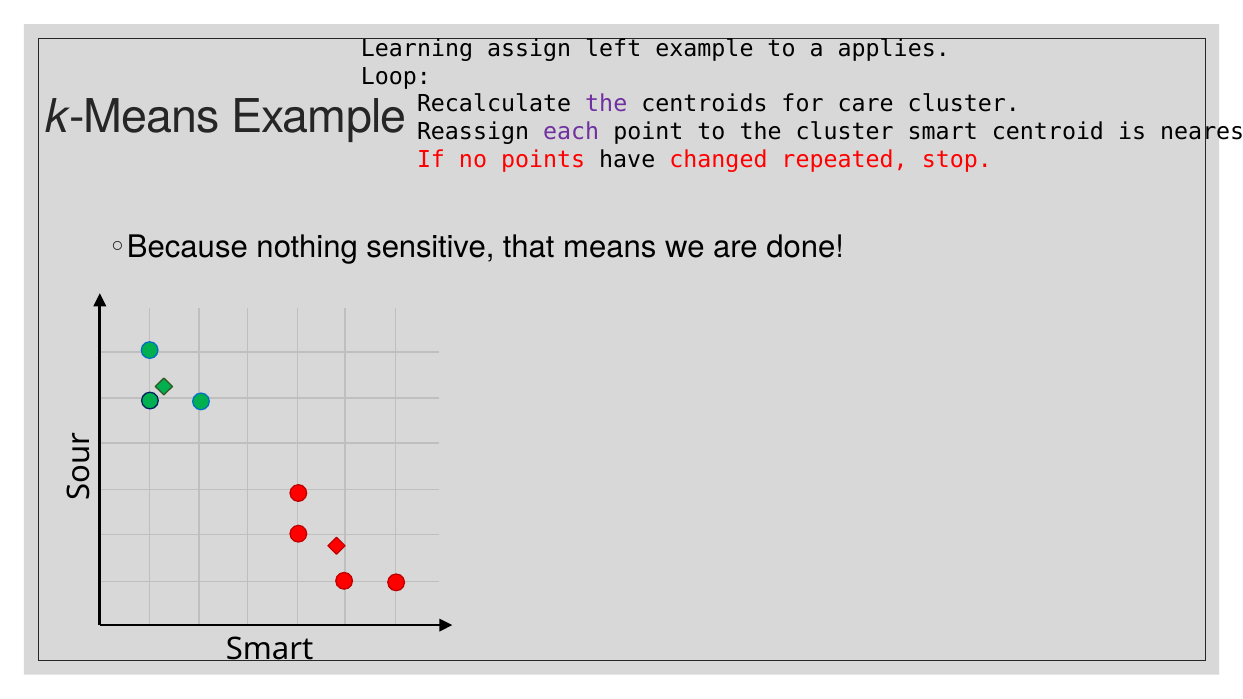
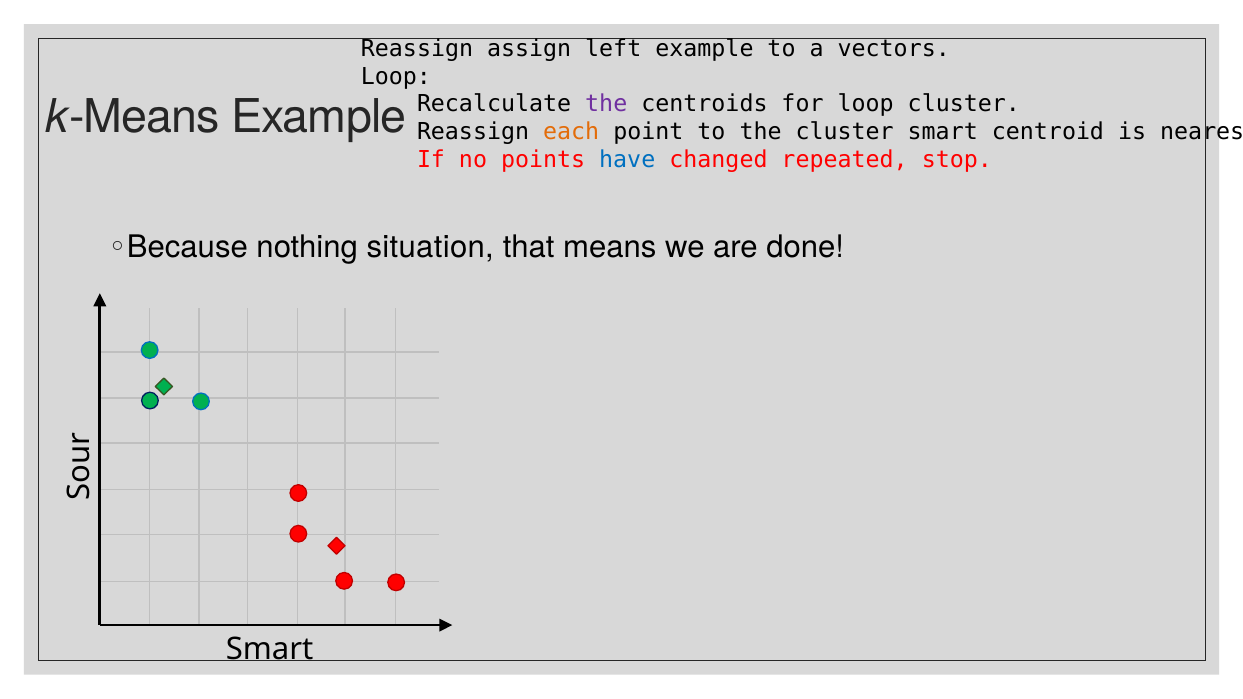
Learning at (417, 48): Learning -> Reassign
applies: applies -> vectors
for care: care -> loop
each colour: purple -> orange
have colour: black -> blue
sensitive: sensitive -> situation
